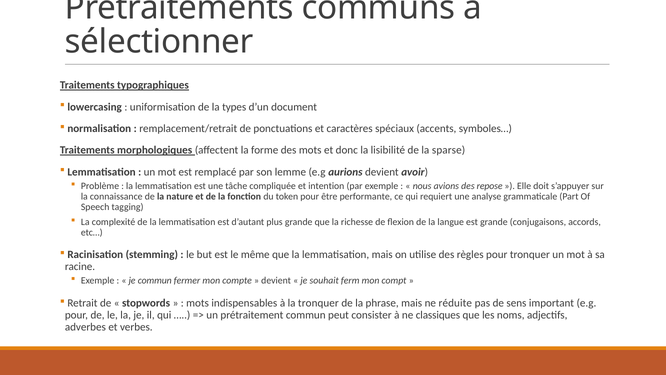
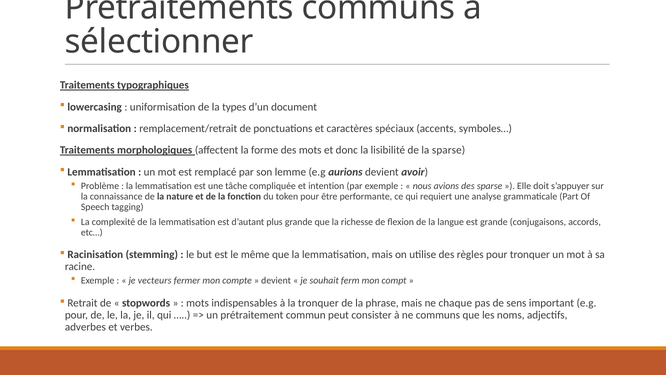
des repose: repose -> sparse
je commun: commun -> vecteurs
réduite: réduite -> chaque
ne classiques: classiques -> communs
